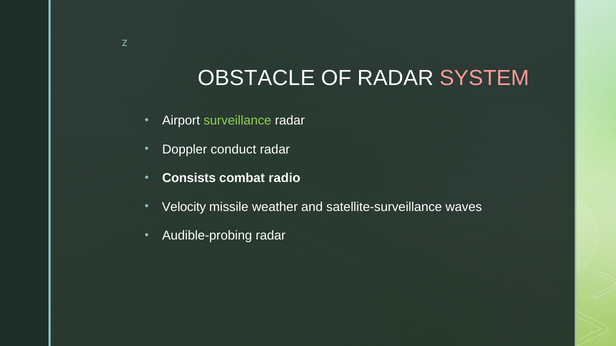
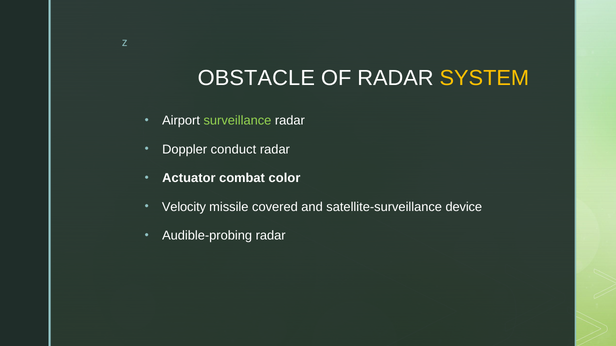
SYSTEM colour: pink -> yellow
Consists: Consists -> Actuator
radio: radio -> color
weather: weather -> covered
waves: waves -> device
